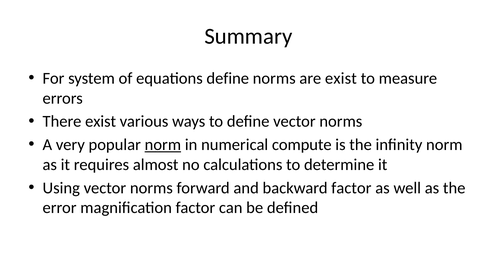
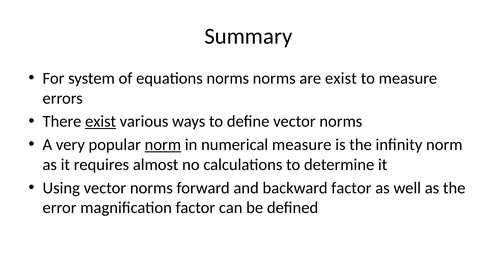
equations define: define -> norms
exist at (101, 121) underline: none -> present
numerical compute: compute -> measure
